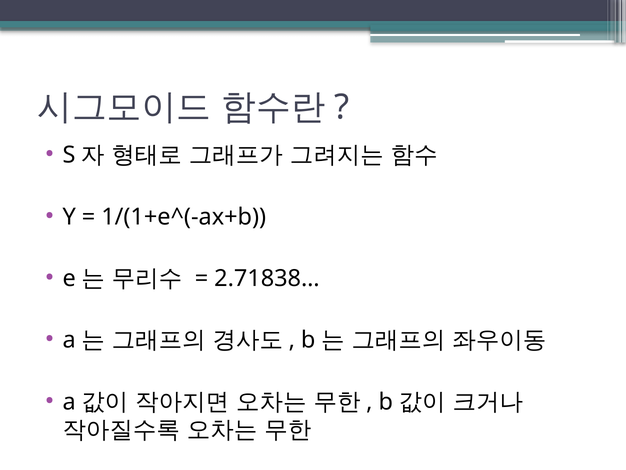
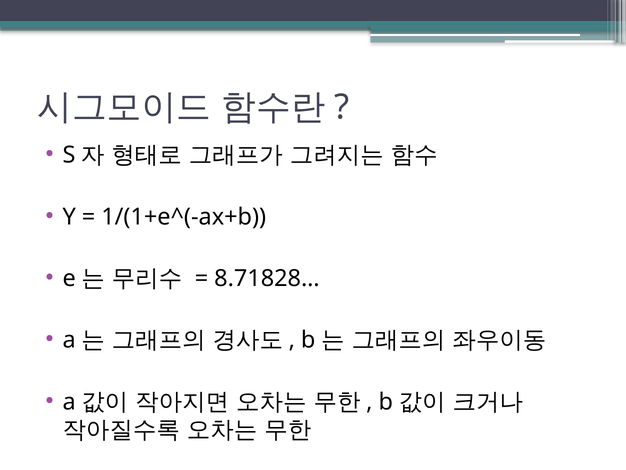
2.71838…: 2.71838… -> 8.71828…
